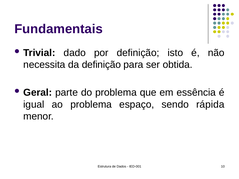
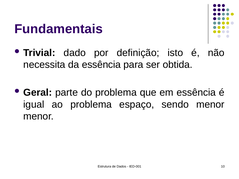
da definição: definição -> essência
sendo rápida: rápida -> menor
